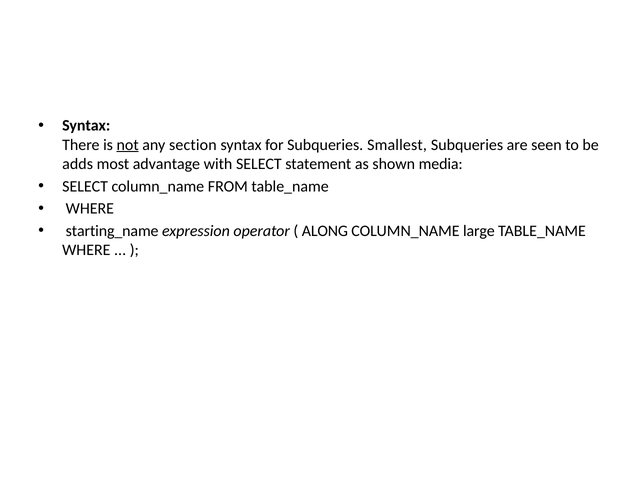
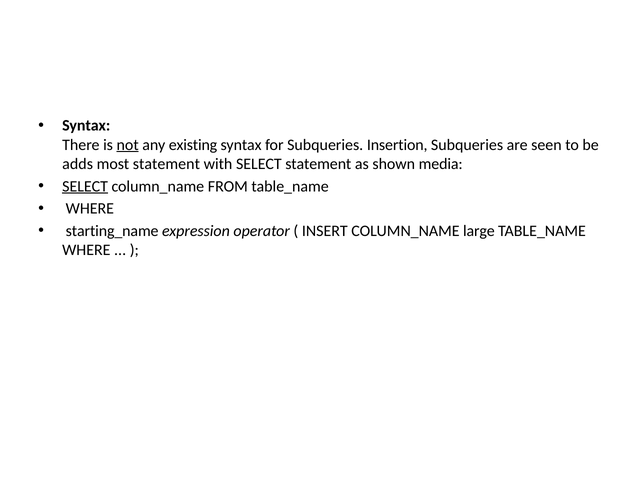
section: section -> existing
Smallest: Smallest -> Insertion
most advantage: advantage -> statement
SELECT at (85, 186) underline: none -> present
ALONG: ALONG -> INSERT
